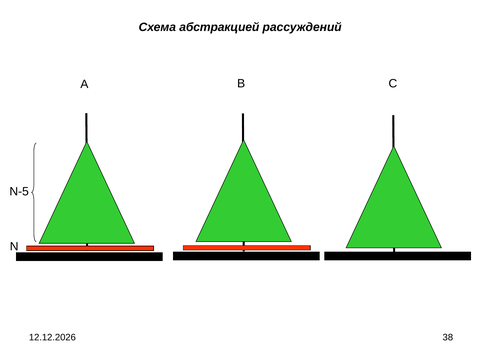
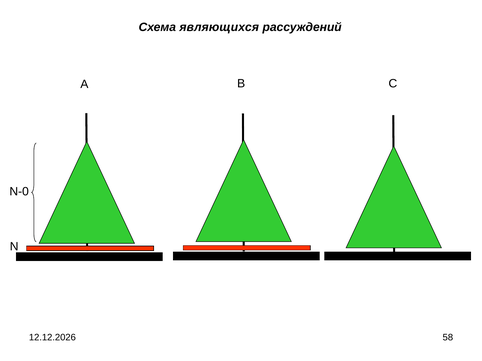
абстракцией: абстракцией -> являющихся
N-5: N-5 -> N-0
38: 38 -> 58
